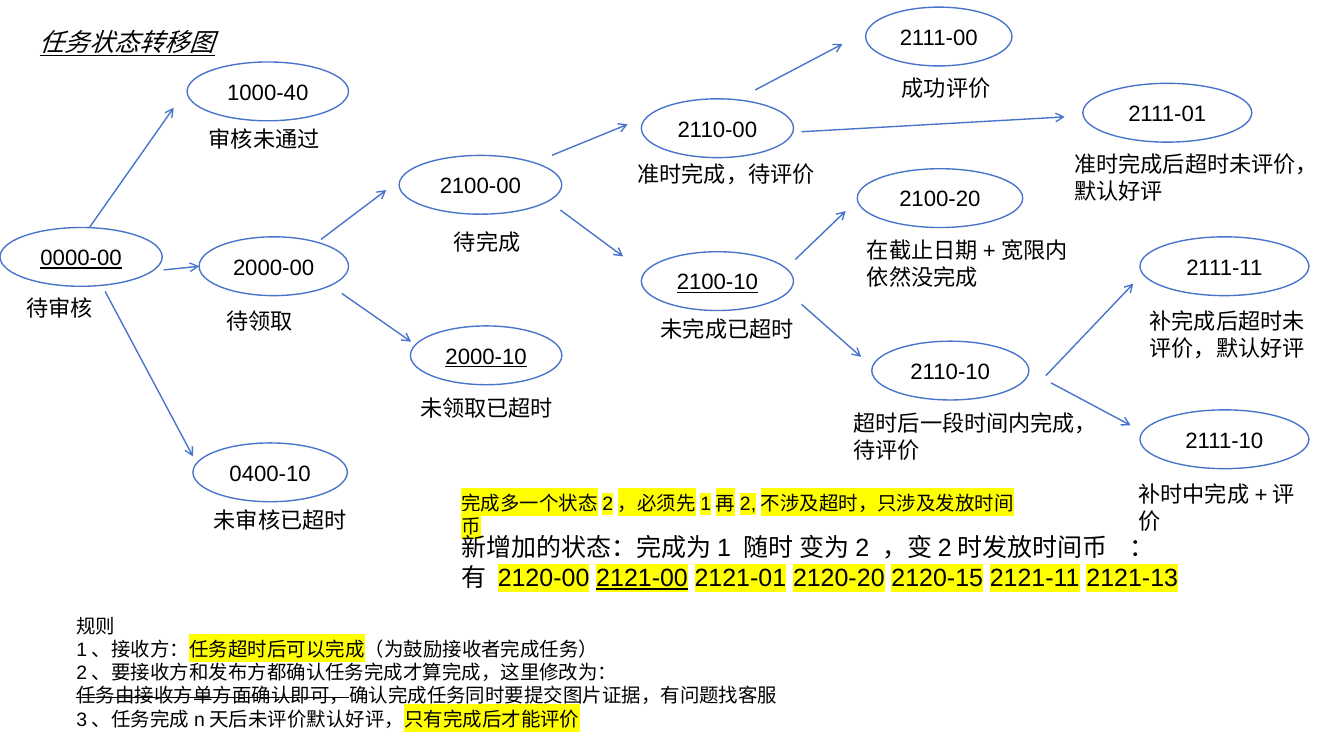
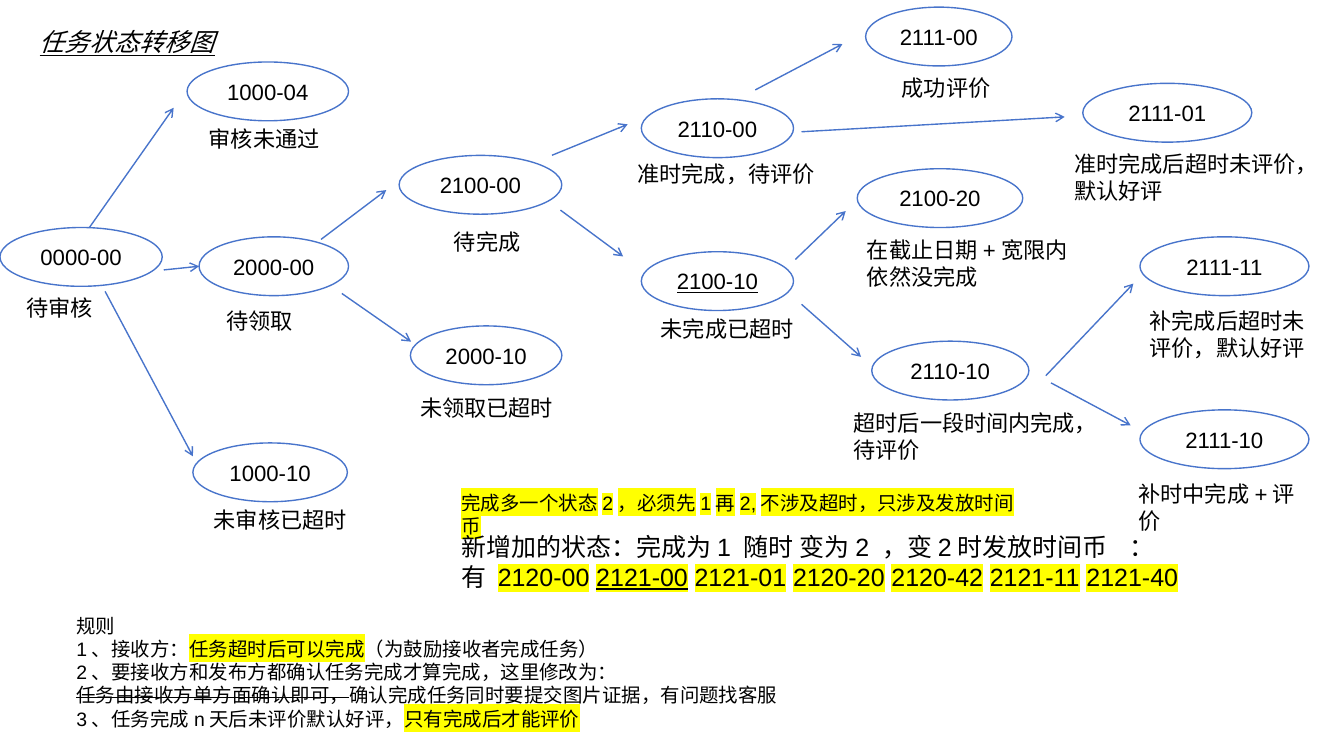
1000-40: 1000-40 -> 1000-04
0000-00 underline: present -> none
2000-10 underline: present -> none
0400-10: 0400-10 -> 1000-10
2120-15: 2120-15 -> 2120-42
2121-13: 2121-13 -> 2121-40
